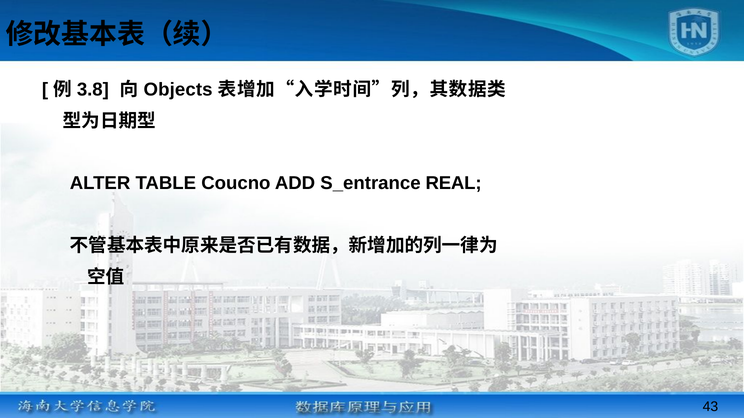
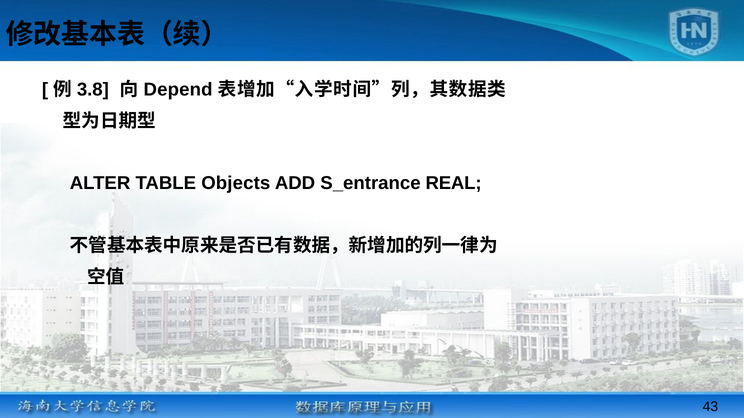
Objects: Objects -> Depend
Coucno: Coucno -> Objects
